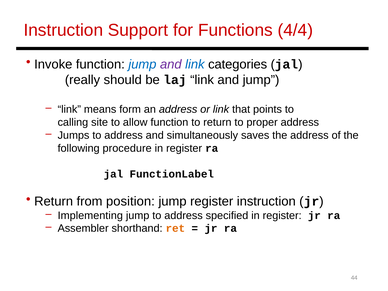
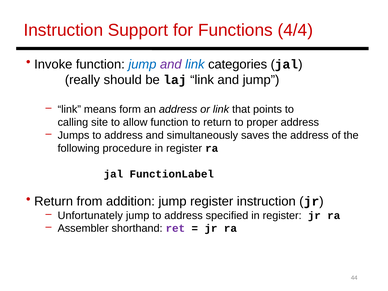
position: position -> addition
Implementing: Implementing -> Unfortunately
ret colour: orange -> purple
